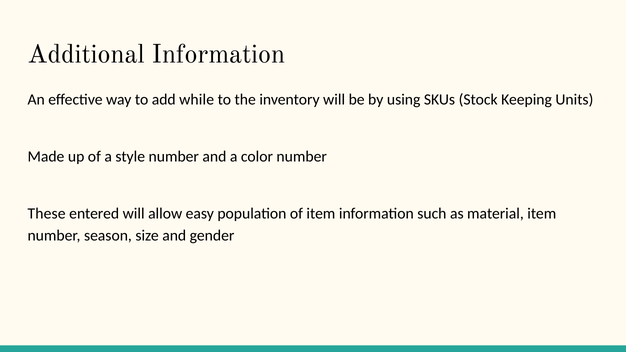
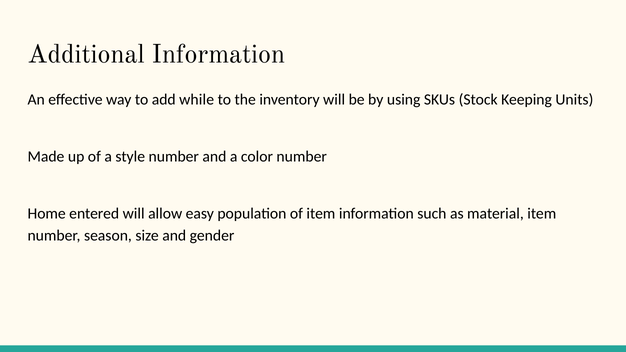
These: These -> Home
